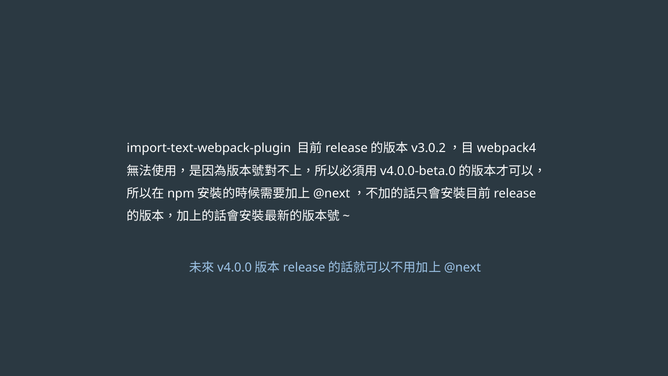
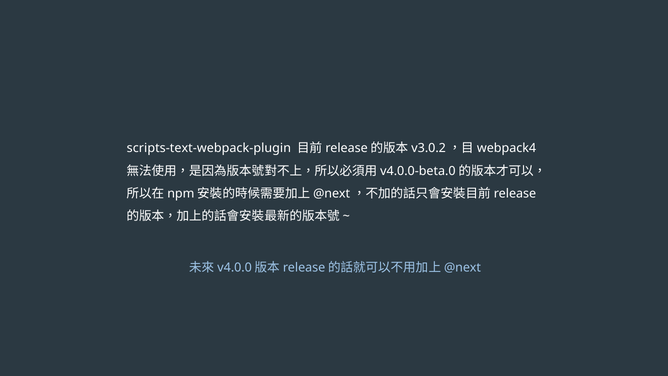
import-text-webpack-plugin: import-text-webpack-plugin -> scripts-text-webpack-plugin
